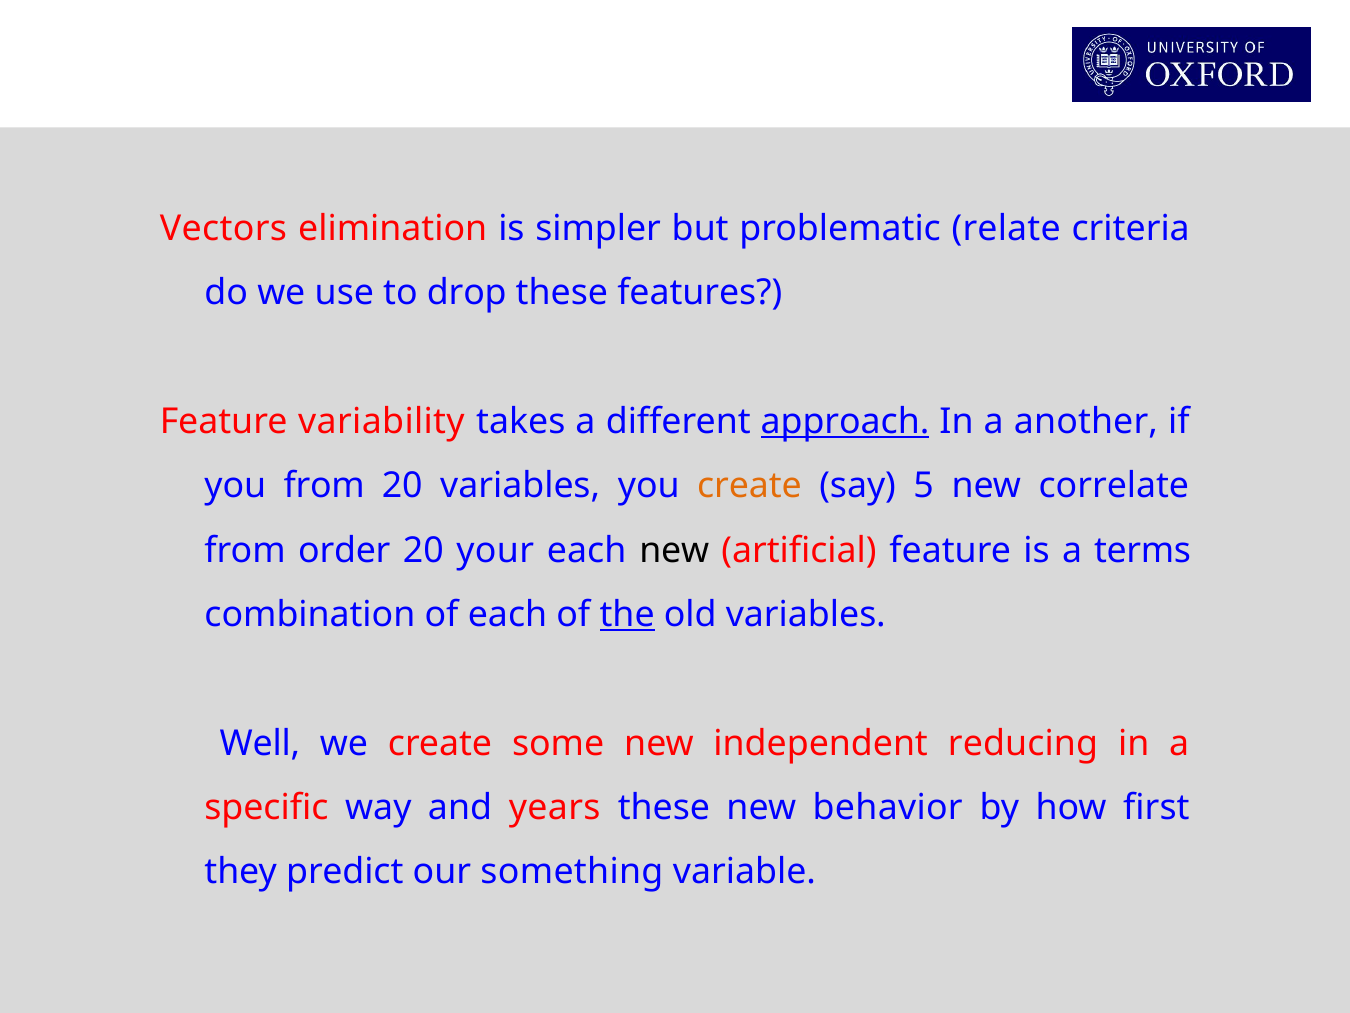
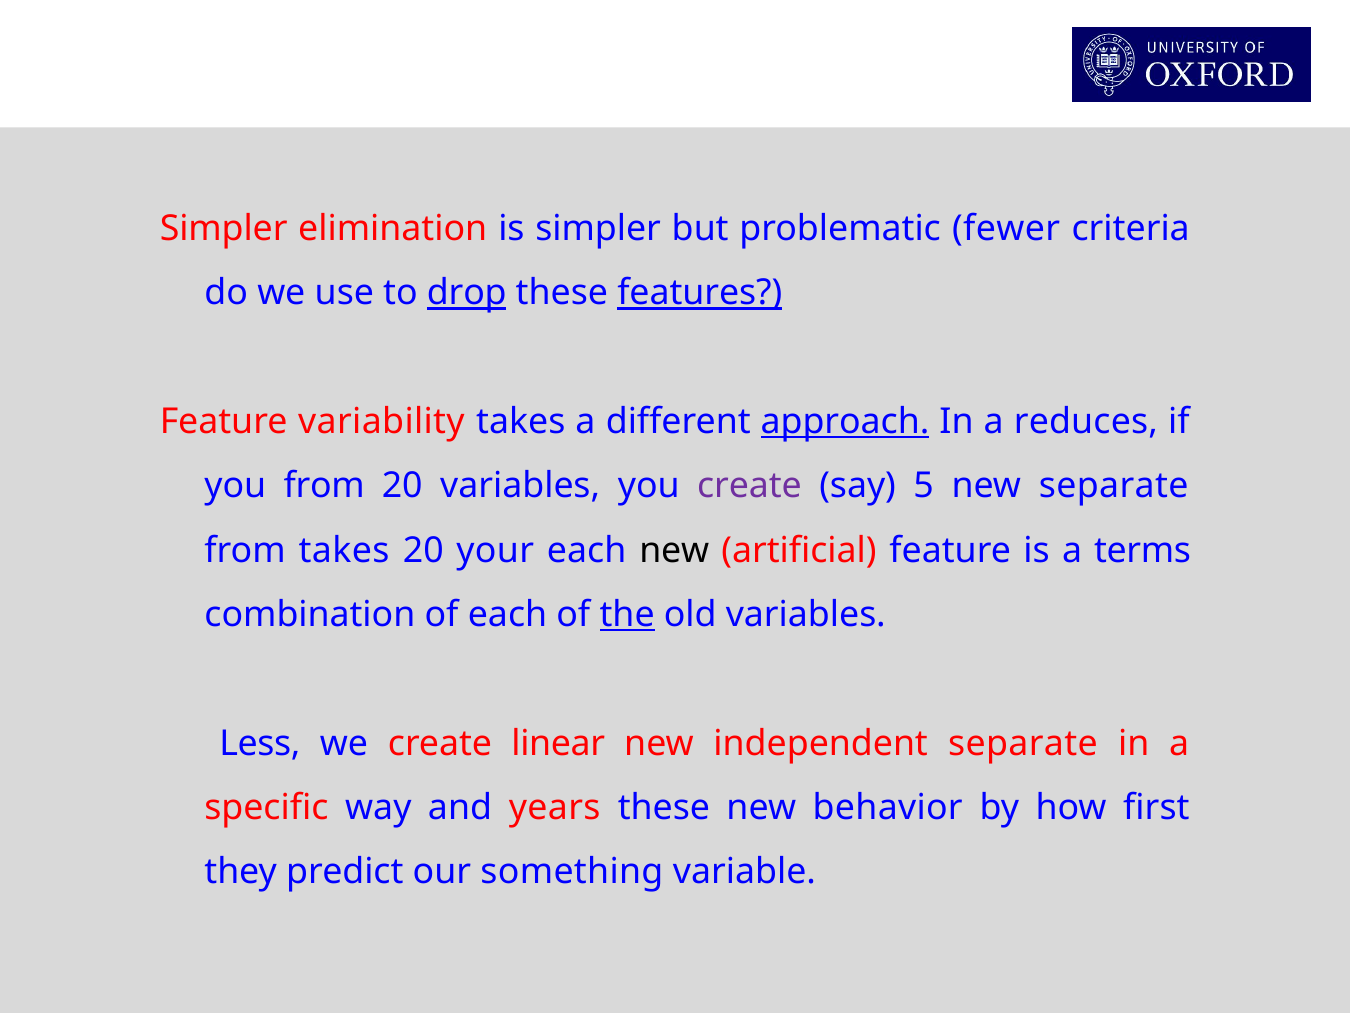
Vectors at (223, 229): Vectors -> Simpler
relate: relate -> fewer
drop underline: none -> present
features underline: none -> present
another: another -> reduces
create at (749, 486) colour: orange -> purple
new correlate: correlate -> separate
from order: order -> takes
Well: Well -> Less
some: some -> linear
independent reducing: reducing -> separate
